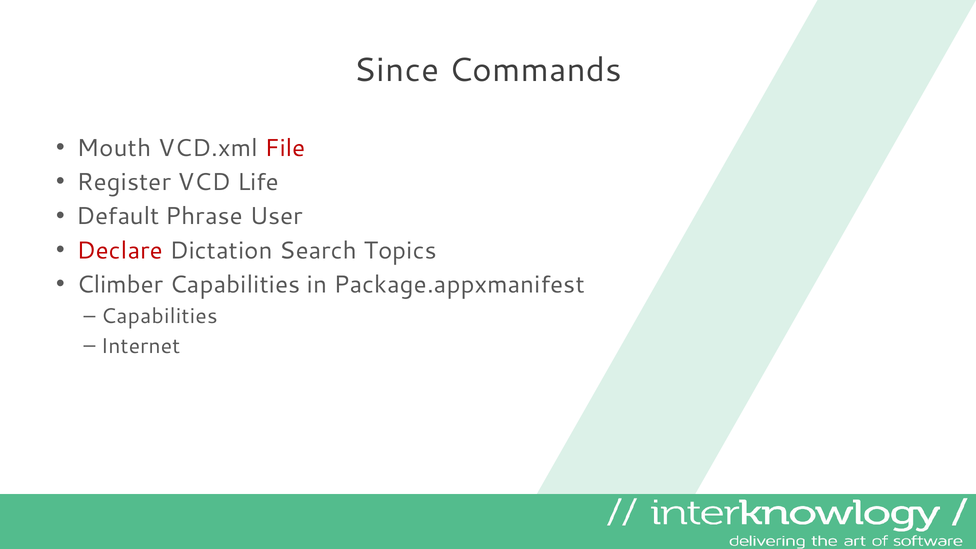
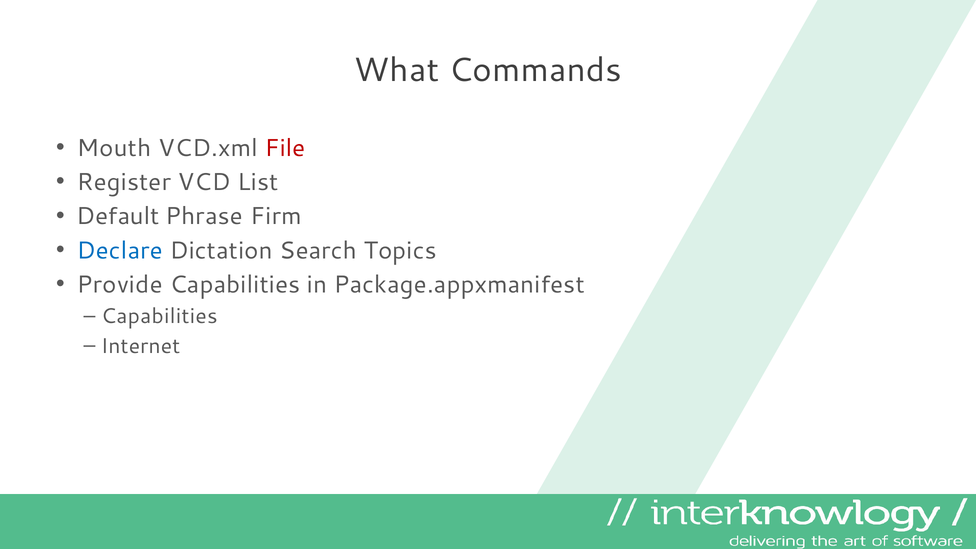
Since: Since -> What
Life: Life -> List
User: User -> Firm
Declare colour: red -> blue
Climber: Climber -> Provide
